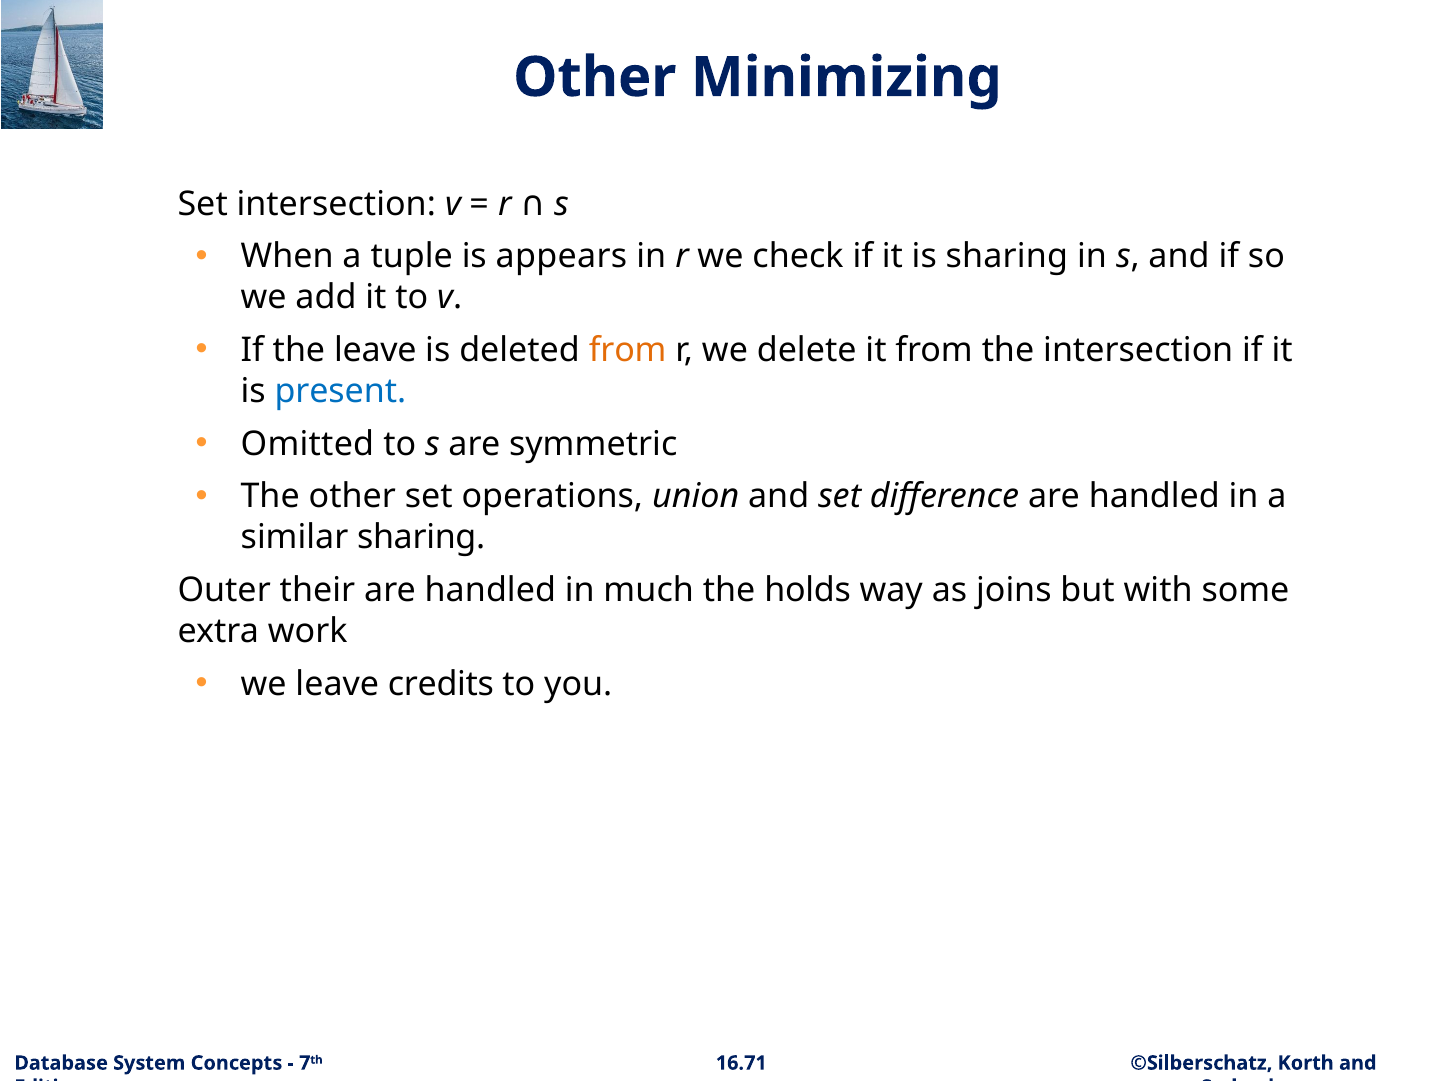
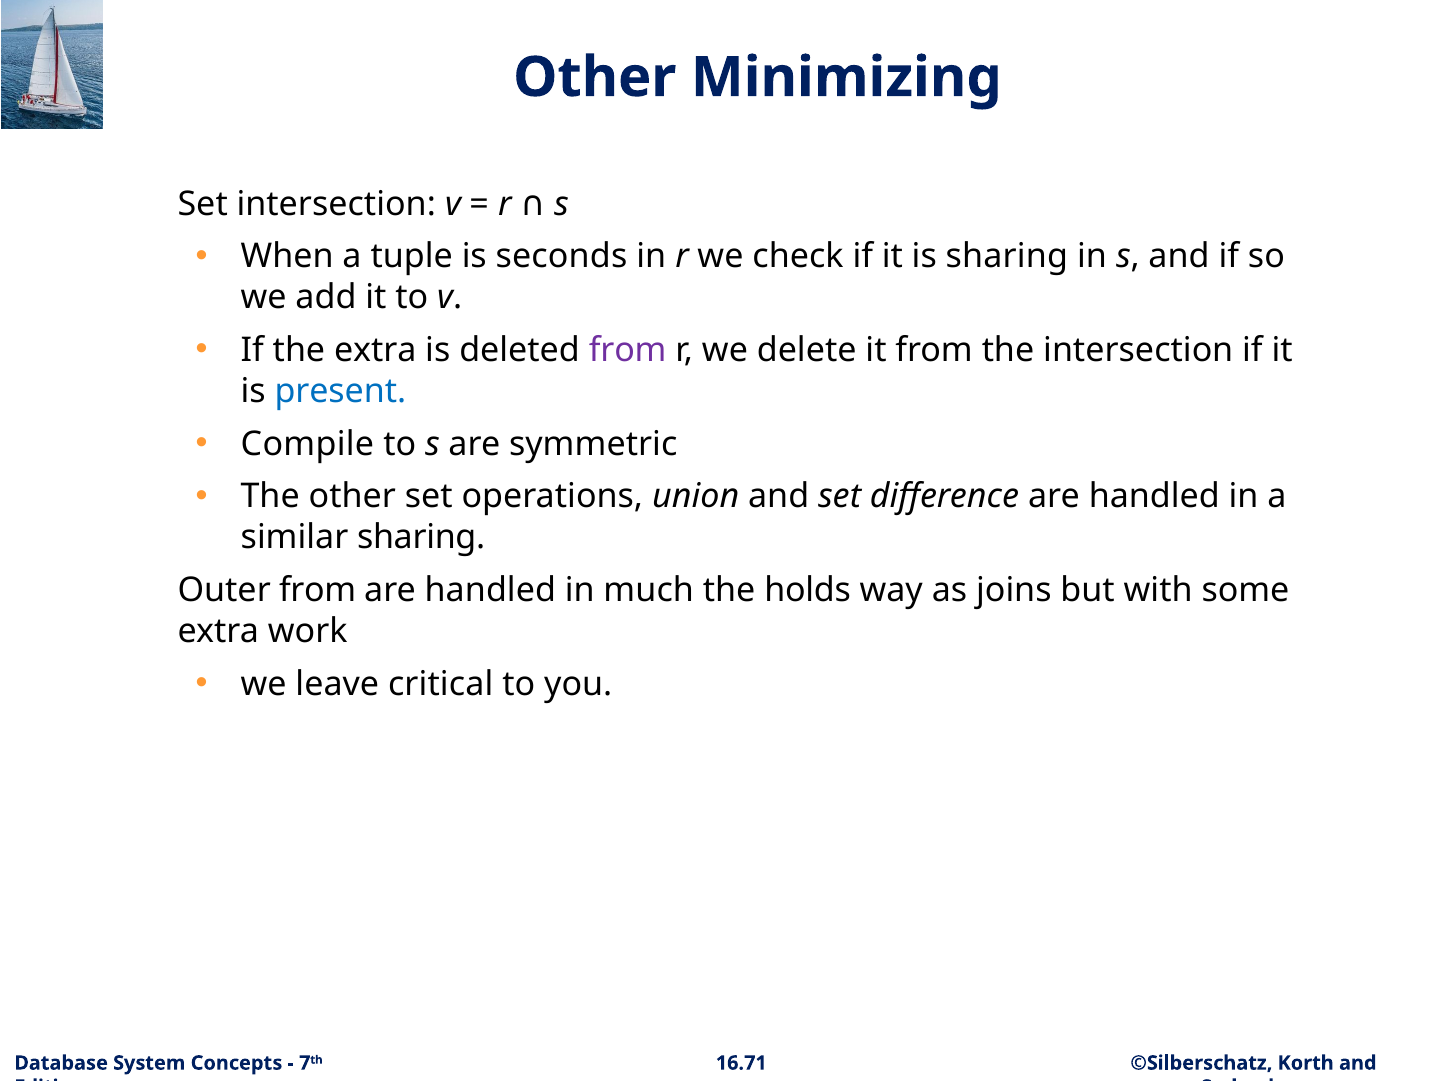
appears: appears -> seconds
the leave: leave -> extra
from at (628, 350) colour: orange -> purple
Omitted: Omitted -> Compile
Outer their: their -> from
credits: credits -> critical
